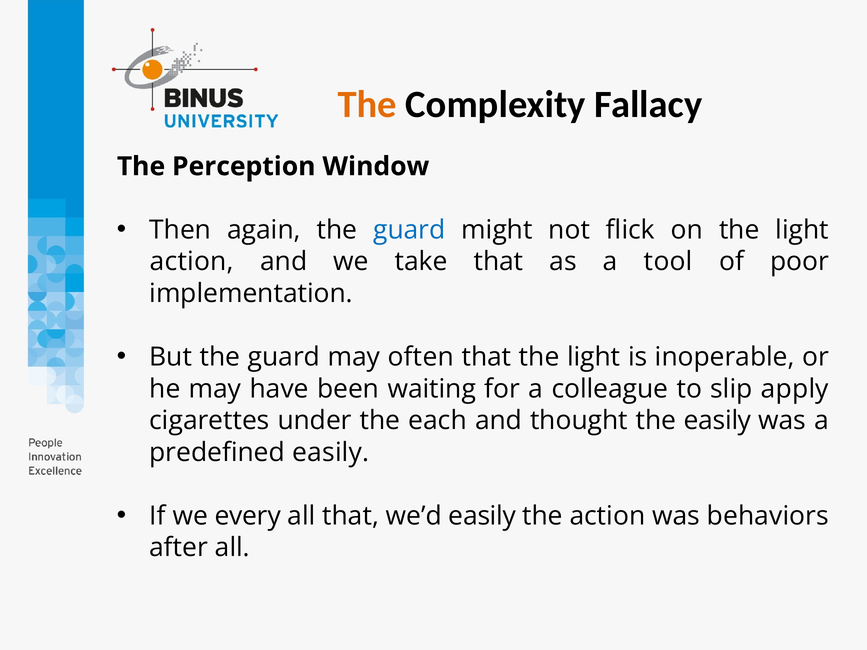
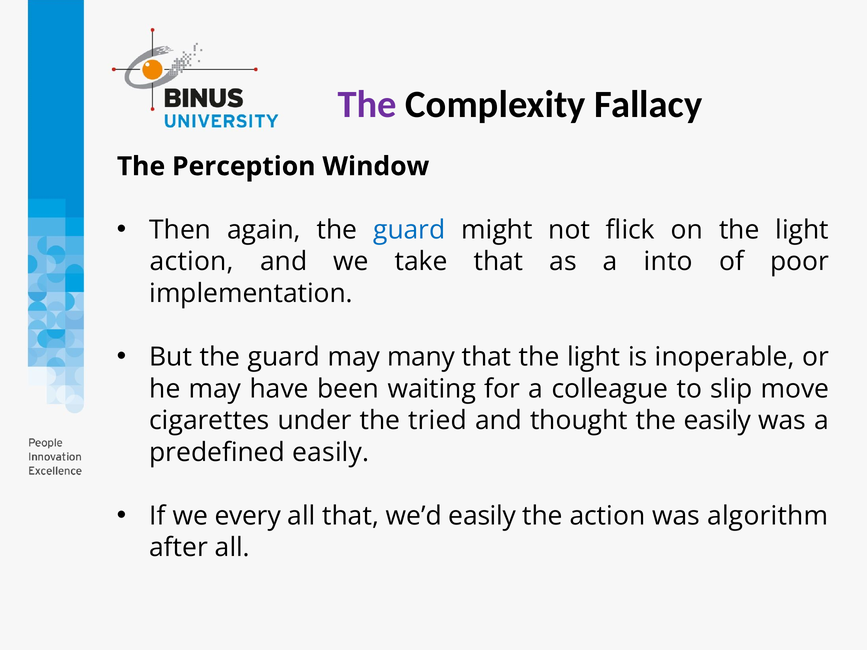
The at (367, 105) colour: orange -> purple
tool: tool -> into
often: often -> many
apply: apply -> move
each: each -> tried
behaviors: behaviors -> algorithm
